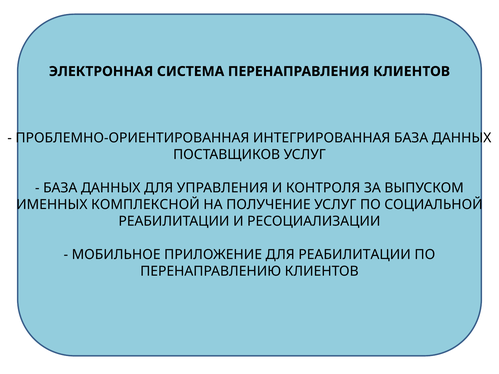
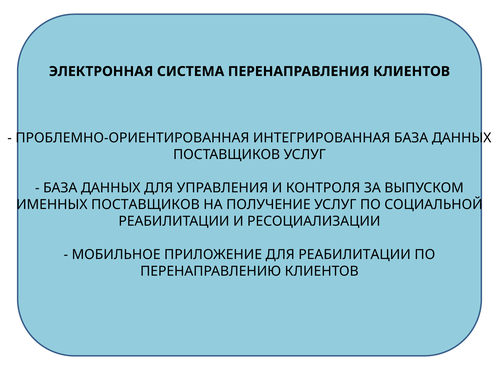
ИМЕННЫХ КОМПЛЕКСНОЙ: КОМПЛЕКСНОЙ -> ПОСТАВЩИКОВ
